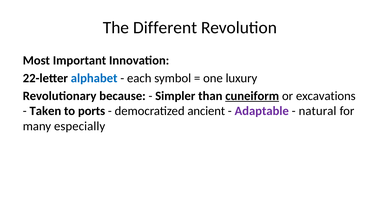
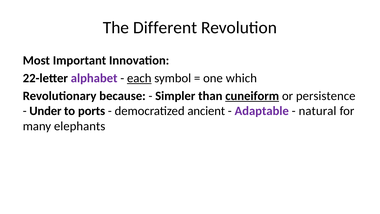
alphabet colour: blue -> purple
each underline: none -> present
luxury: luxury -> which
excavations: excavations -> persistence
Taken: Taken -> Under
especially: especially -> elephants
